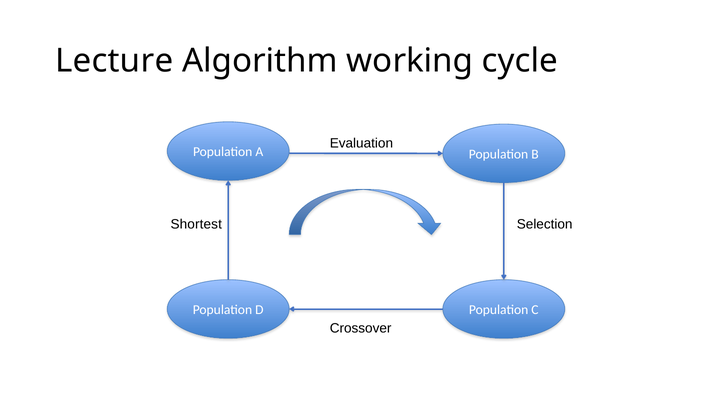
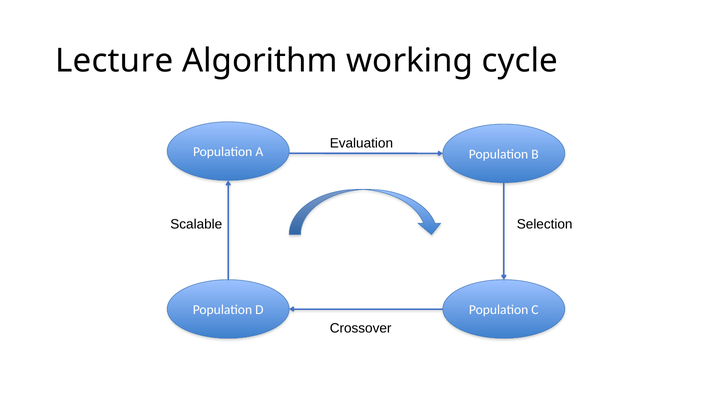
Shortest: Shortest -> Scalable
